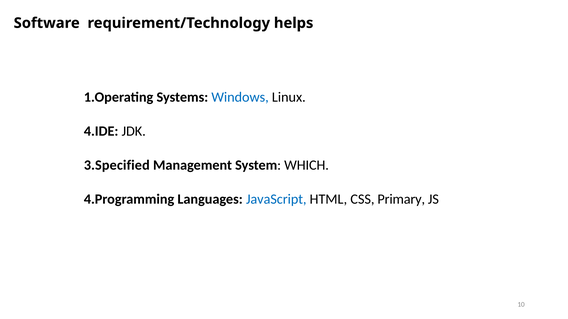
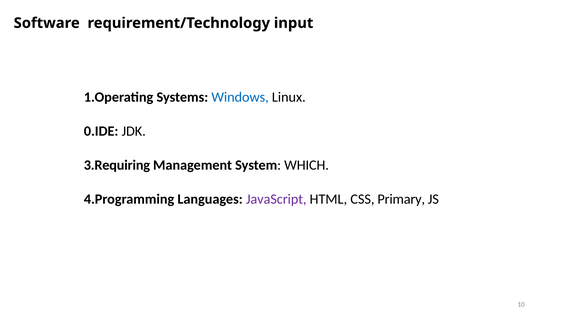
helps: helps -> input
4.IDE: 4.IDE -> 0.IDE
3.Specified: 3.Specified -> 3.Requiring
JavaScript colour: blue -> purple
